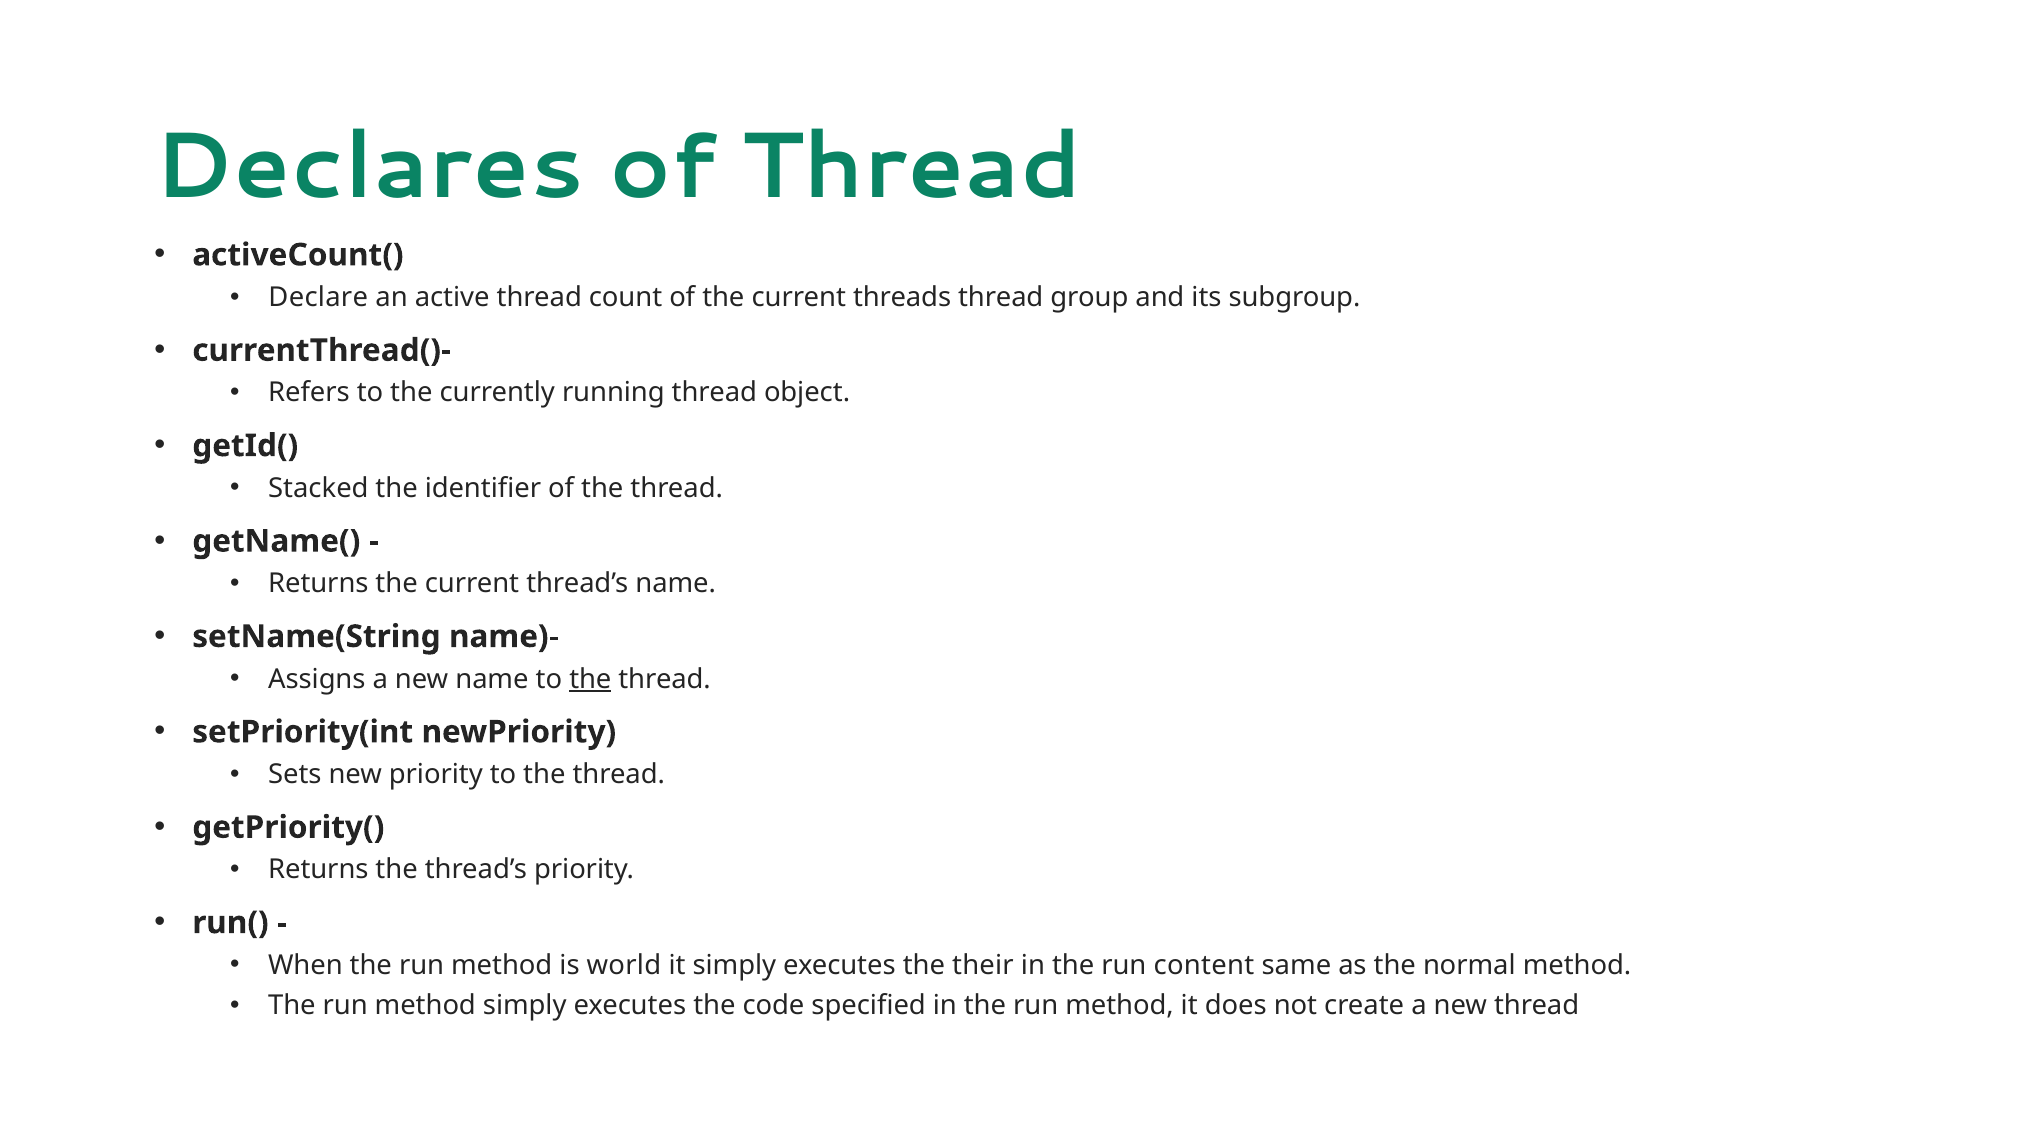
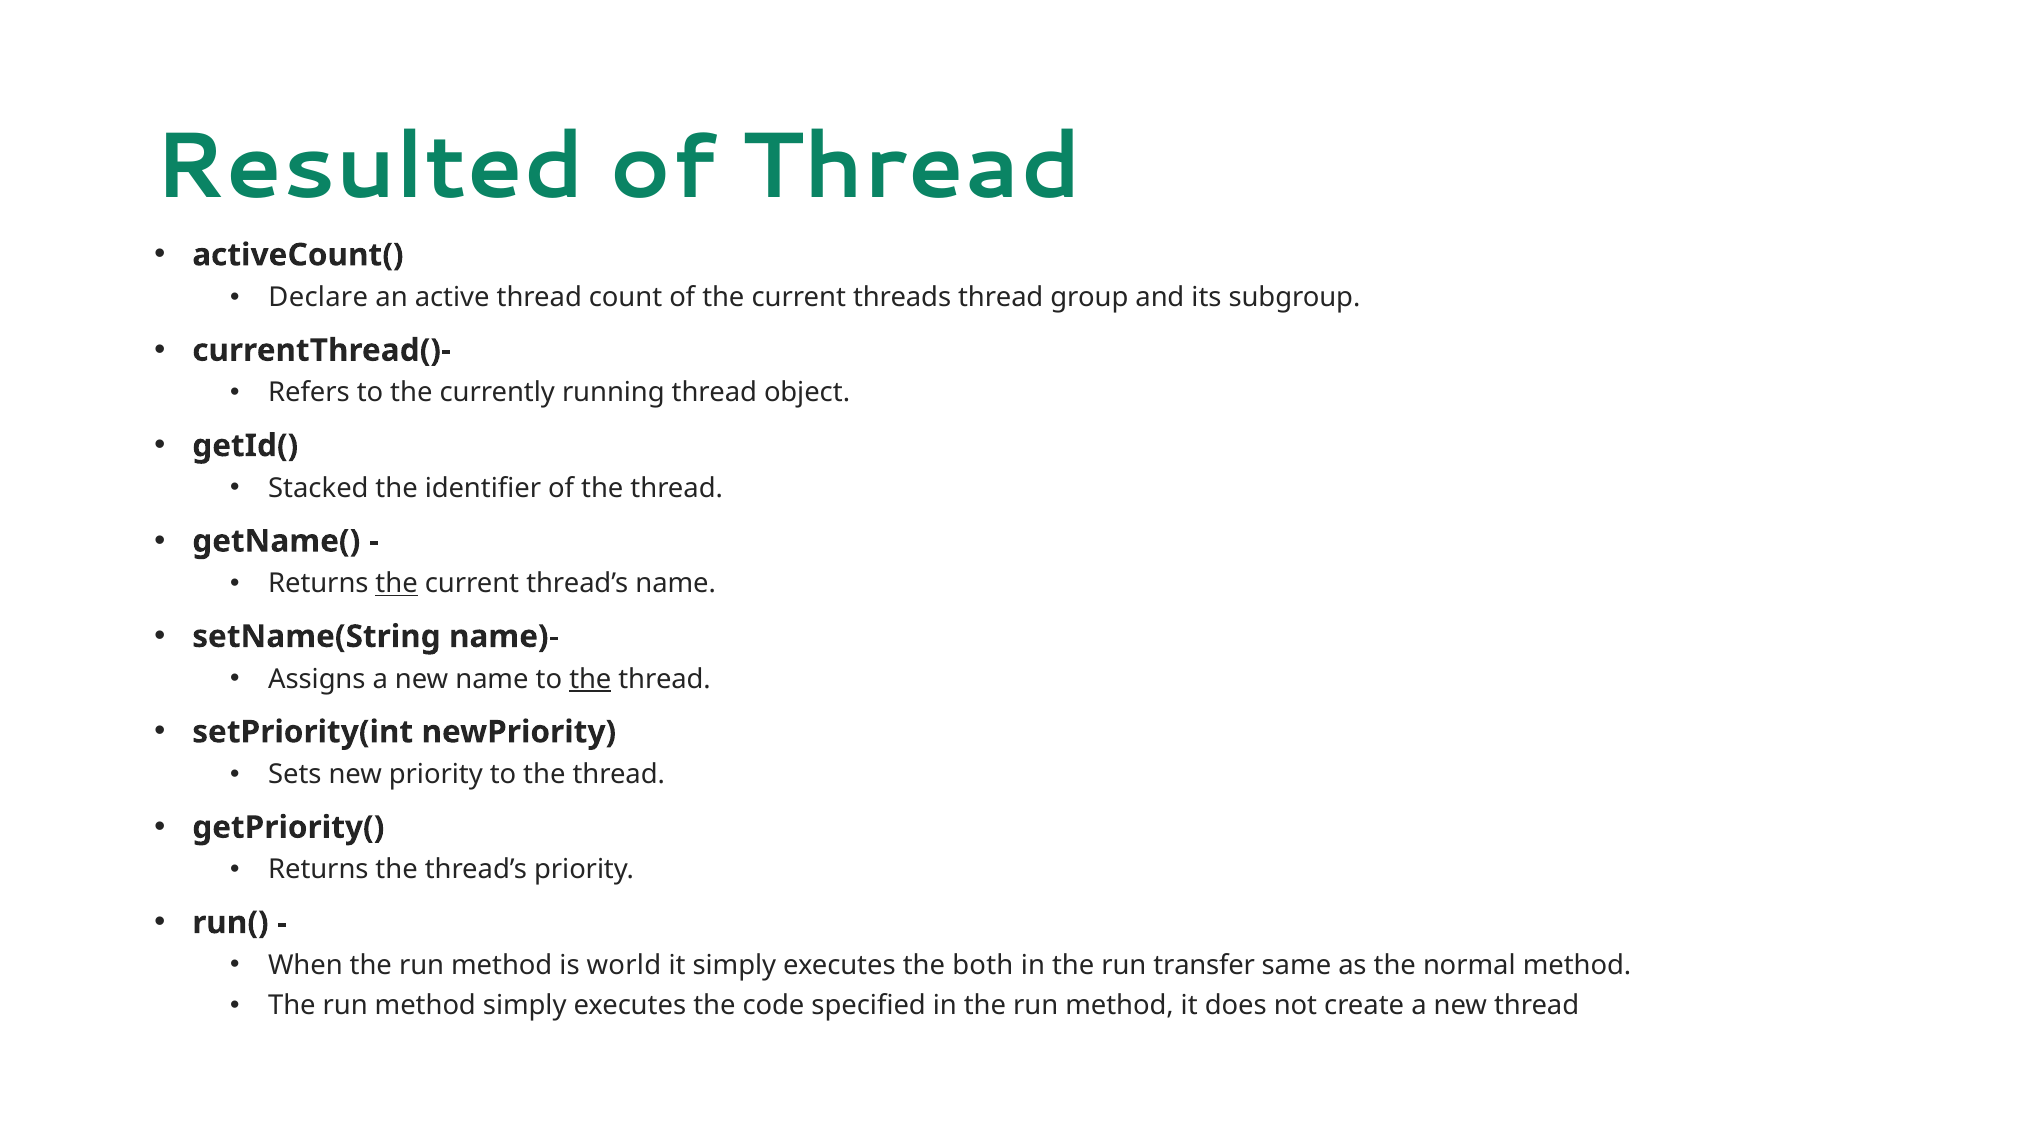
Declares: Declares -> Resulted
the at (397, 584) underline: none -> present
their: their -> both
content: content -> transfer
